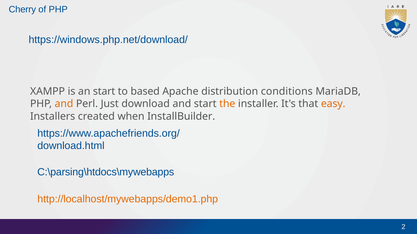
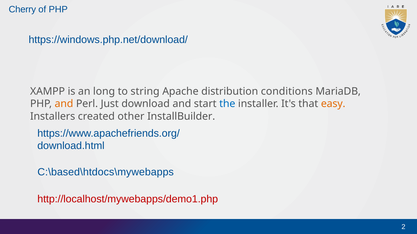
an start: start -> long
based: based -> string
the colour: orange -> blue
when: when -> other
C:\parsing\htdocs\mywebapps: C:\parsing\htdocs\mywebapps -> C:\based\htdocs\mywebapps
http://localhost/mywebapps/demo1.php colour: orange -> red
